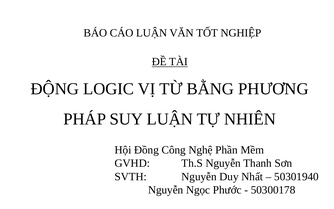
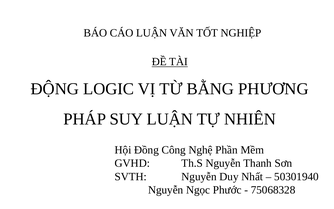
50300178: 50300178 -> 75068328
